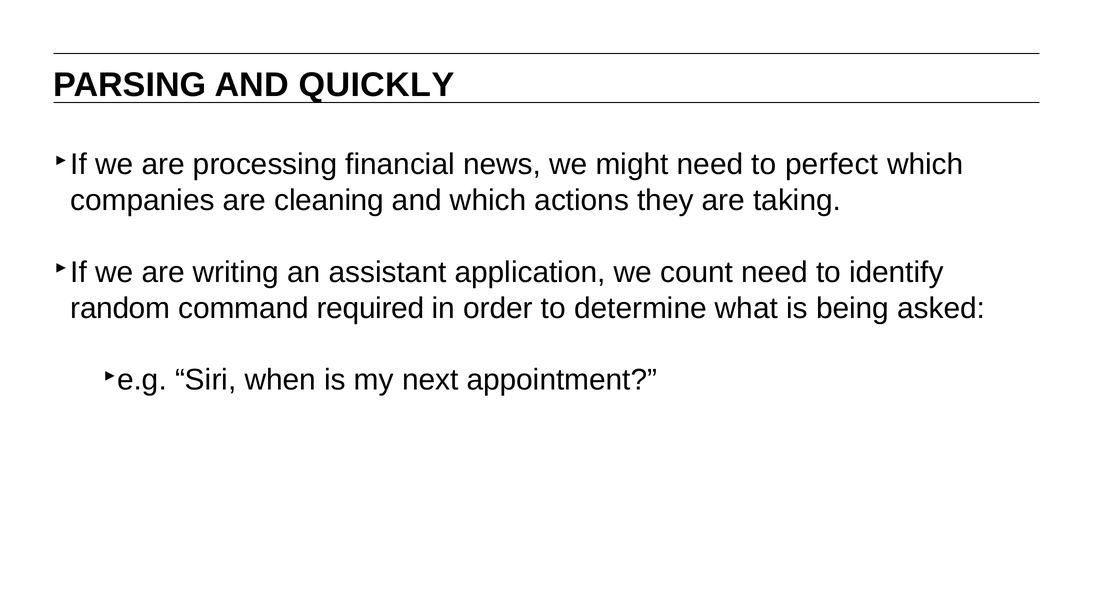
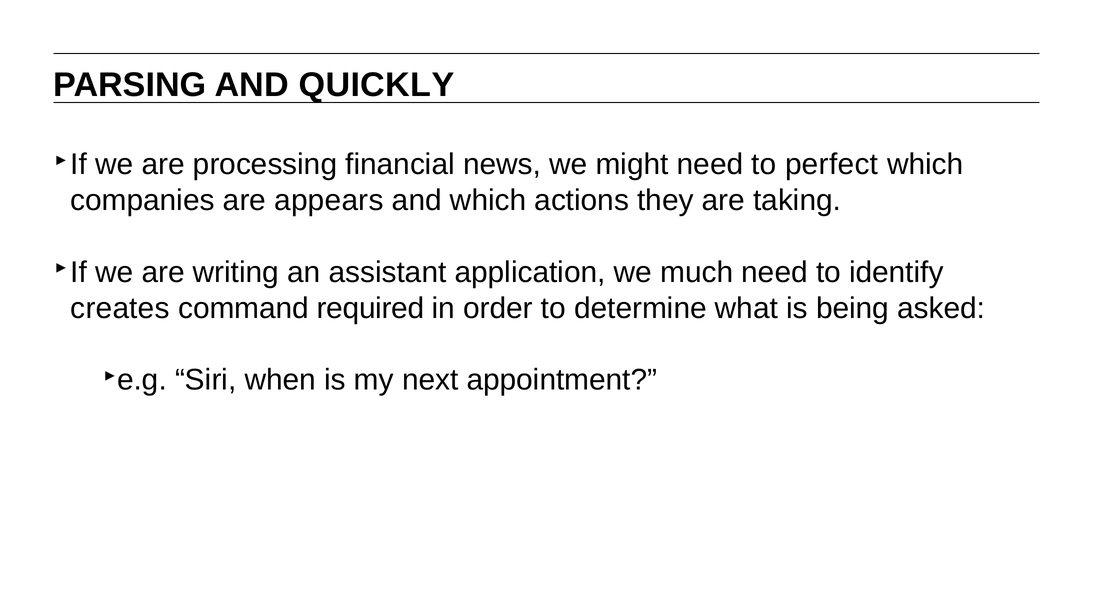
cleaning: cleaning -> appears
count: count -> much
random: random -> creates
